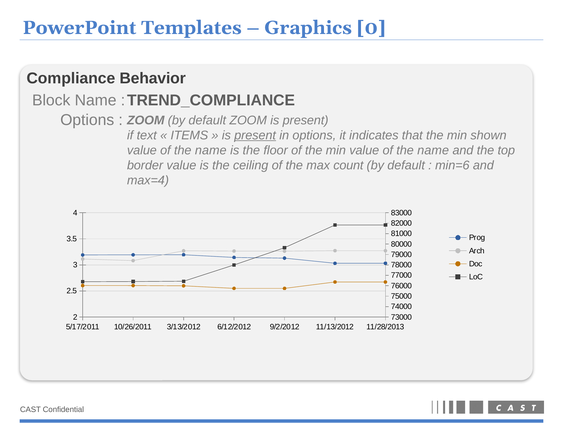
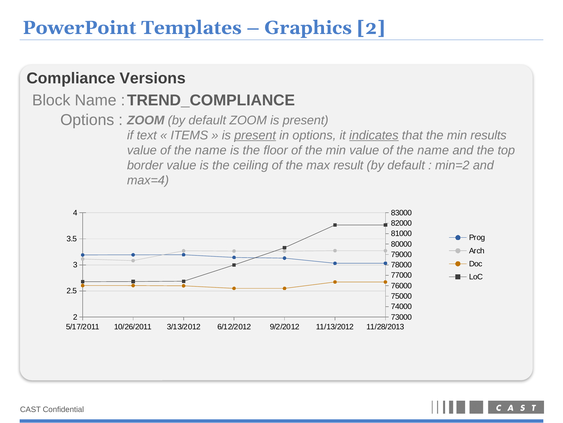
Graphics 0: 0 -> 2
Behavior: Behavior -> Versions
indicates underline: none -> present
shown: shown -> results
count: count -> result
min=6: min=6 -> min=2
